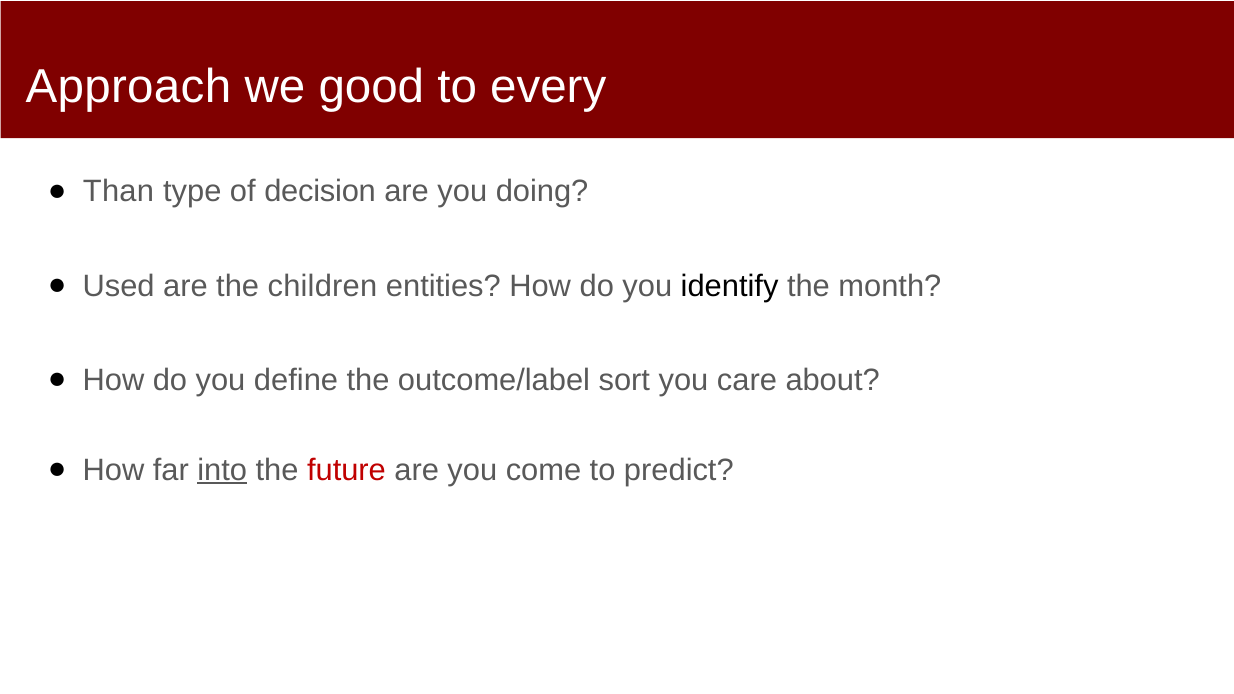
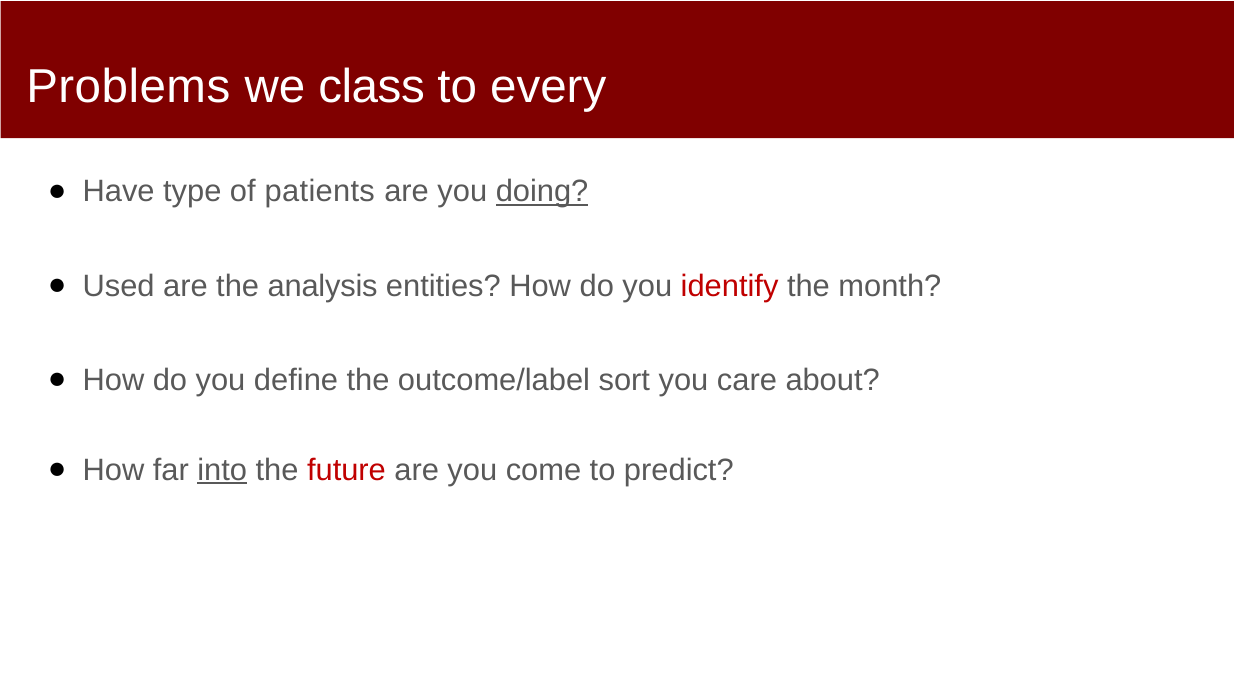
Approach: Approach -> Problems
good: good -> class
Than: Than -> Have
decision: decision -> patients
doing underline: none -> present
children: children -> analysis
identify colour: black -> red
